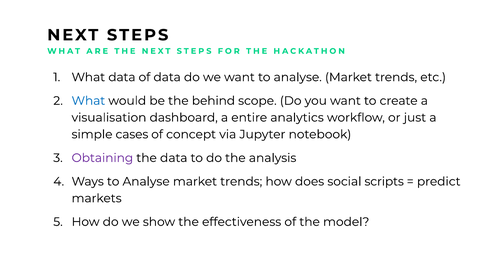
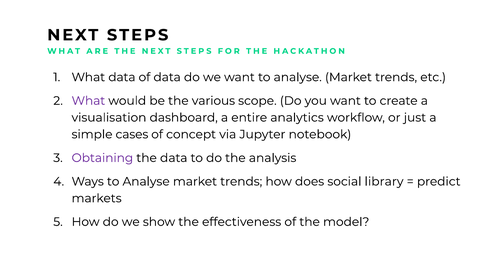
What at (88, 101) colour: blue -> purple
behind: behind -> various
scripts: scripts -> library
